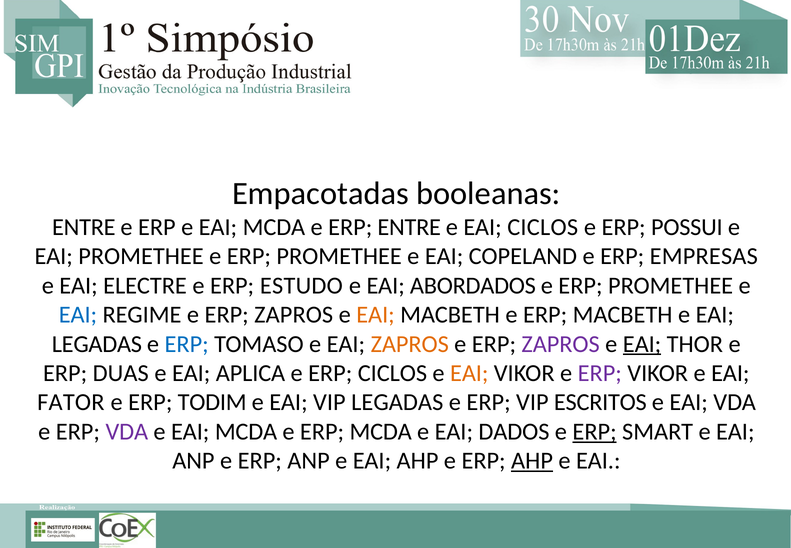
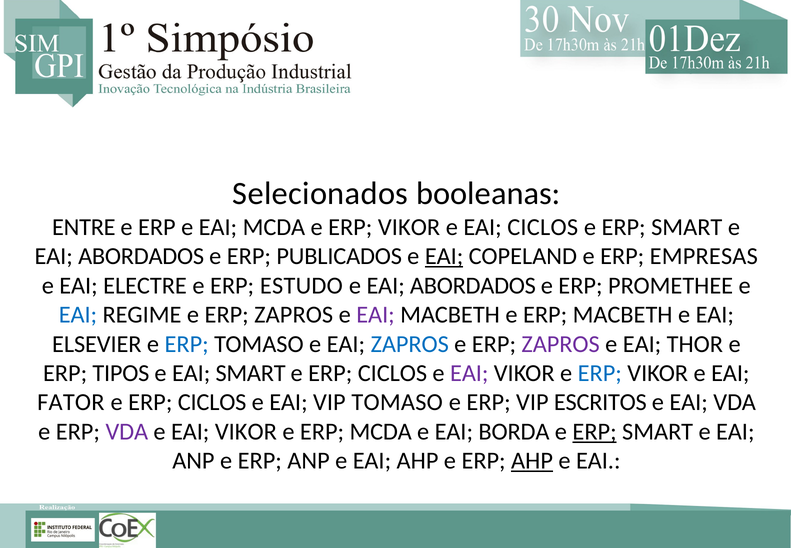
Empacotadas: Empacotadas -> Selecionados
MCDA e ERP ENTRE: ENTRE -> VIKOR
POSSUI at (687, 227): POSSUI -> SMART
PROMETHEE at (141, 256): PROMETHEE -> ABORDADOS
PROMETHEE at (339, 256): PROMETHEE -> PUBLICADOS
EAI at (444, 256) underline: none -> present
EAI at (375, 315) colour: orange -> purple
LEGADAS at (97, 344): LEGADAS -> ELSEVIER
ZAPROS at (410, 344) colour: orange -> blue
EAI at (642, 344) underline: present -> none
DUAS: DUAS -> TIPOS
EAI APLICA: APLICA -> SMART
EAI at (469, 373) colour: orange -> purple
ERP at (600, 373) colour: purple -> blue
TODIM at (212, 402): TODIM -> CICLOS
VIP LEGADAS: LEGADAS -> TOMASO
MCDA at (246, 431): MCDA -> VIKOR
DADOS: DADOS -> BORDA
